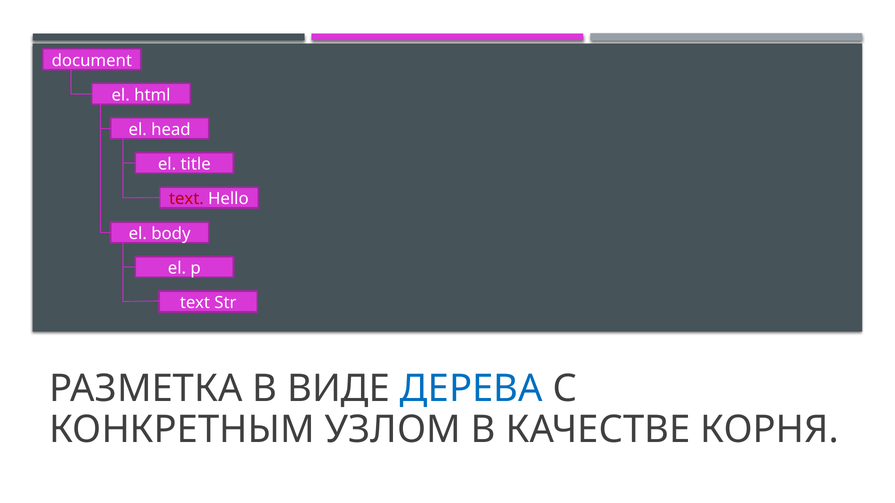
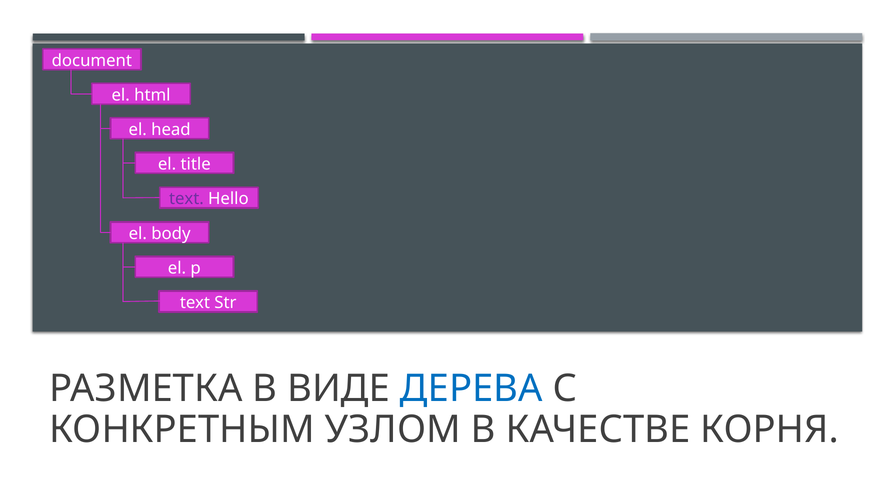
text at (186, 199) colour: red -> purple
